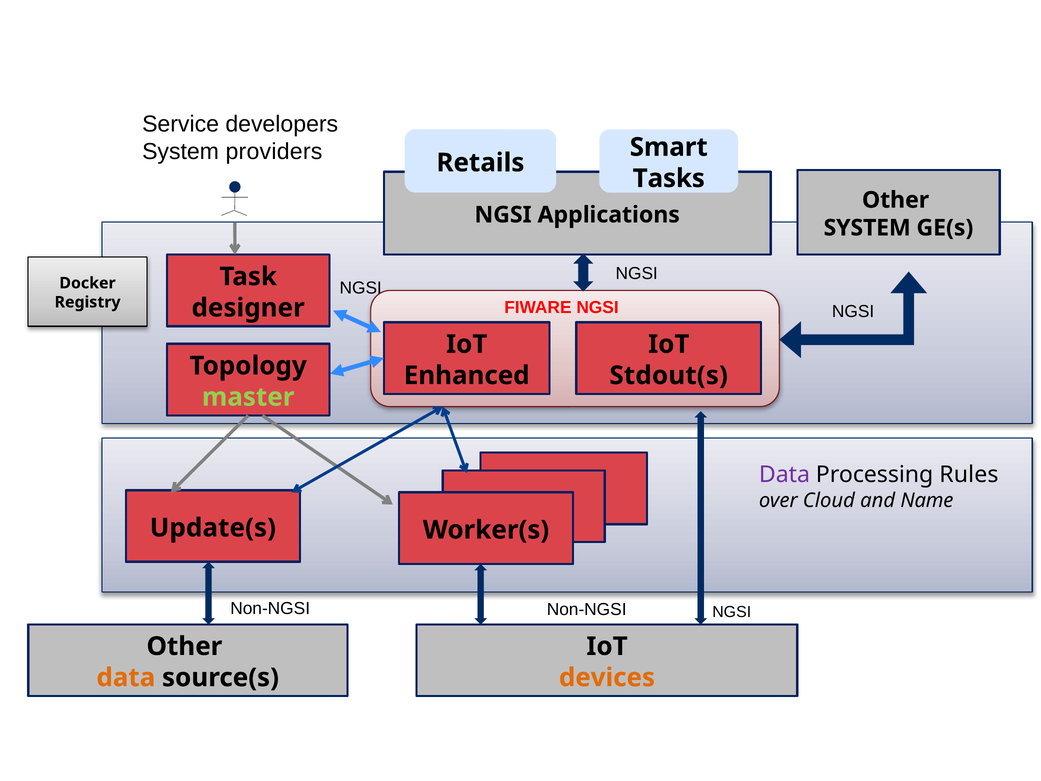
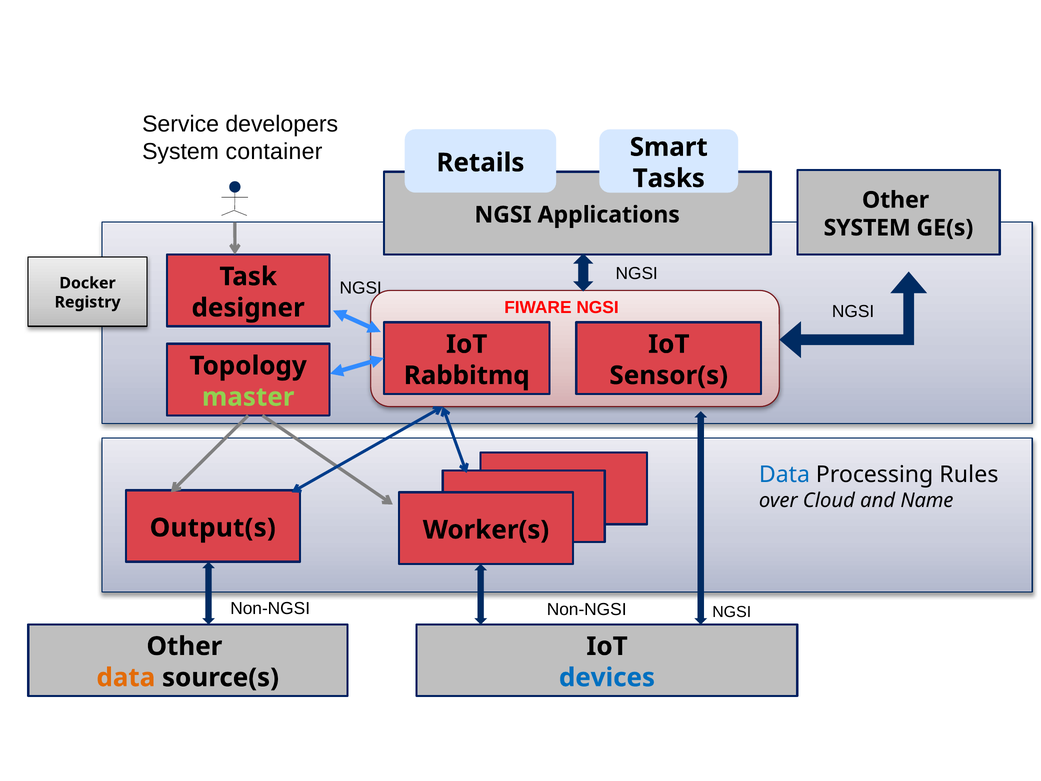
providers: providers -> container
Enhanced: Enhanced -> Rabbitmq
Stdout(s: Stdout(s -> Sensor(s
Data at (784, 474) colour: purple -> blue
Update(s: Update(s -> Output(s
devices colour: orange -> blue
